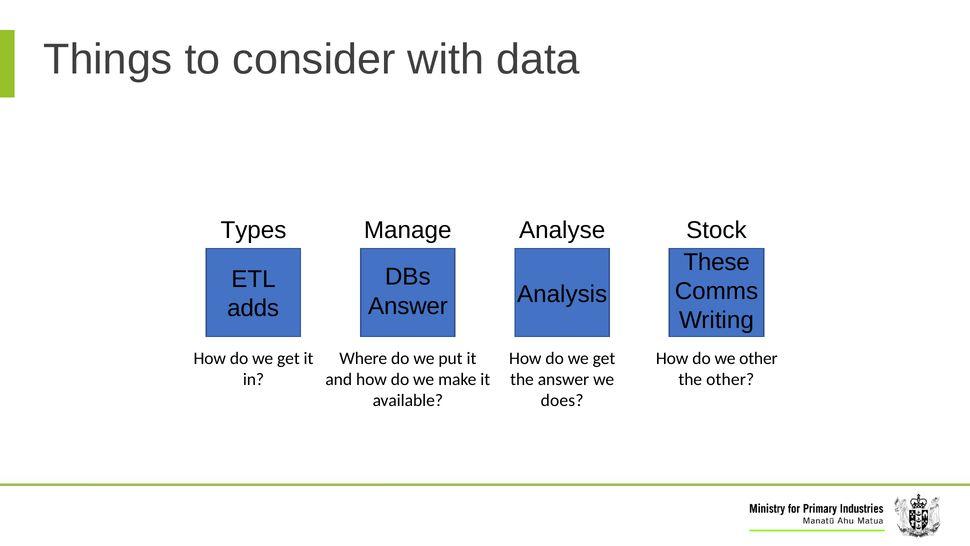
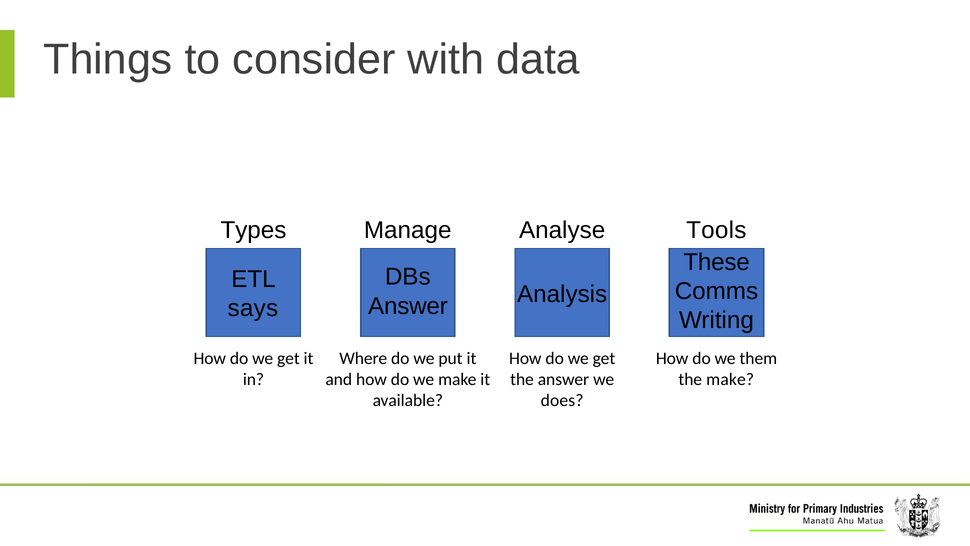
Stock: Stock -> Tools
adds: adds -> says
we other: other -> them
the other: other -> make
